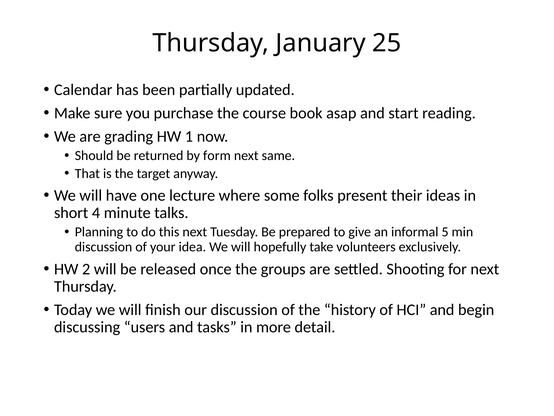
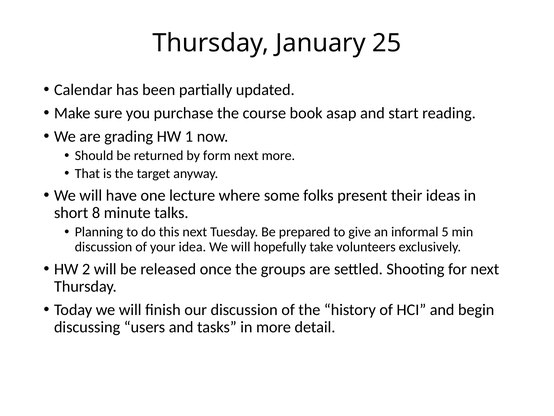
next same: same -> more
4: 4 -> 8
